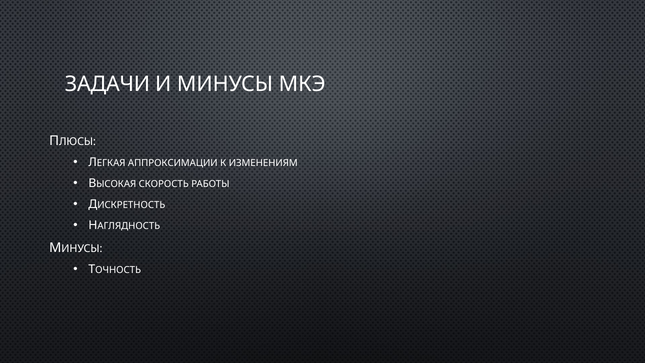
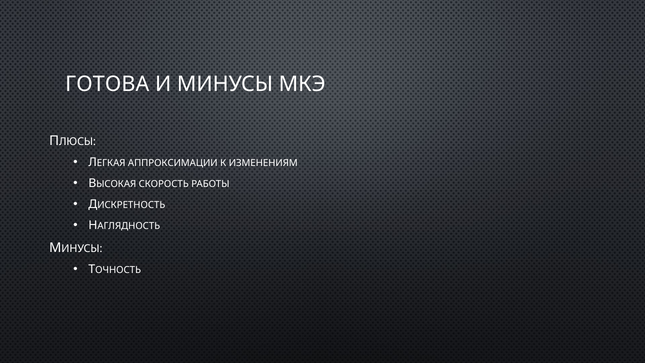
ЗАДАЧИ: ЗАДАЧИ -> ГОТОВА
